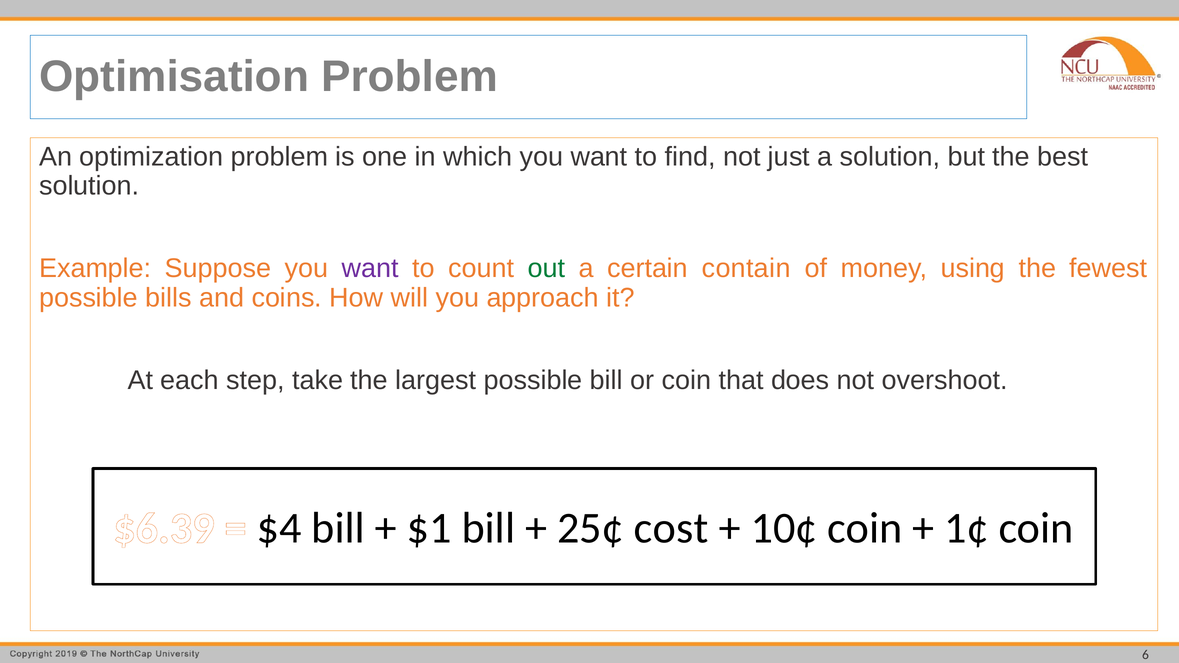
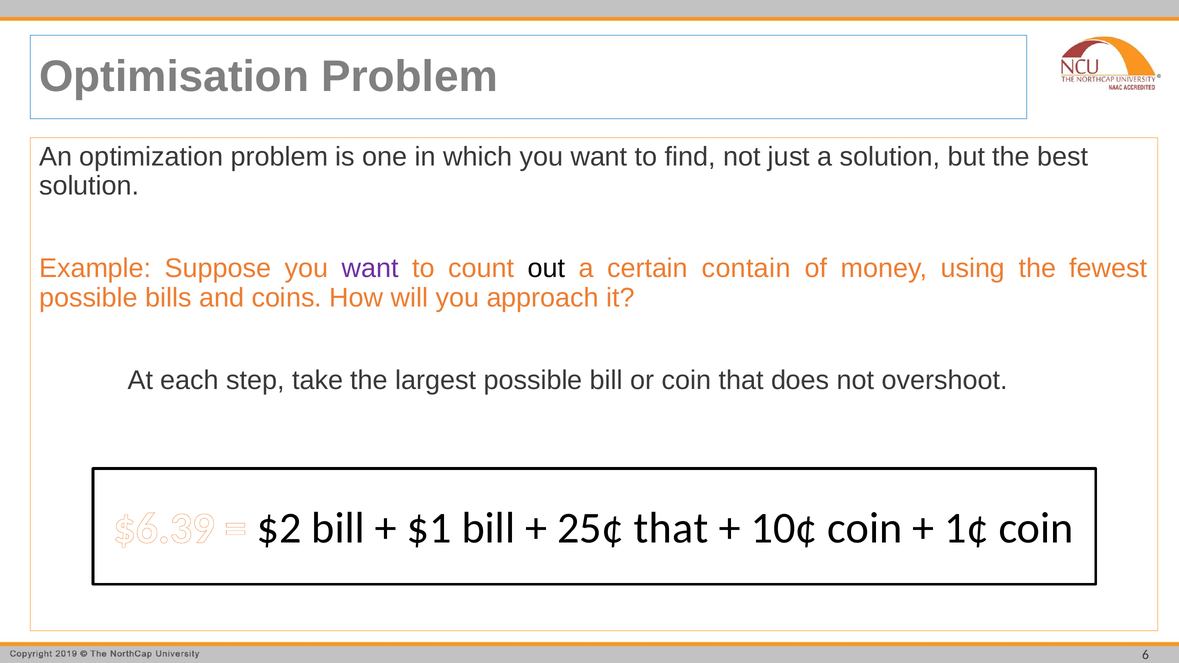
out colour: green -> black
$4: $4 -> $2
25¢ cost: cost -> that
